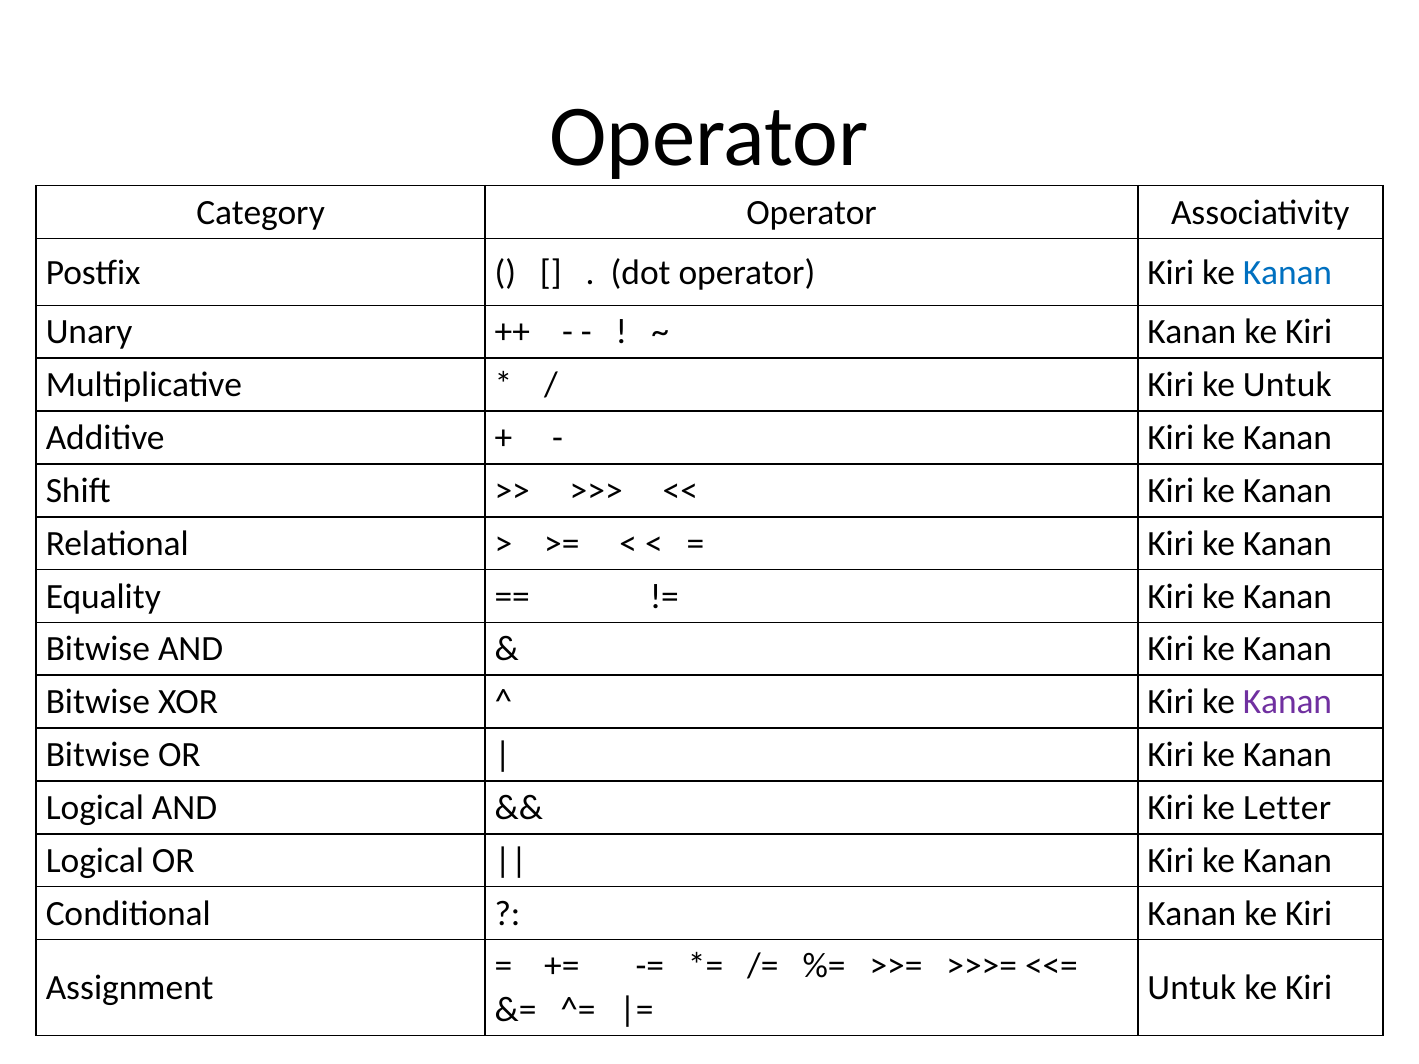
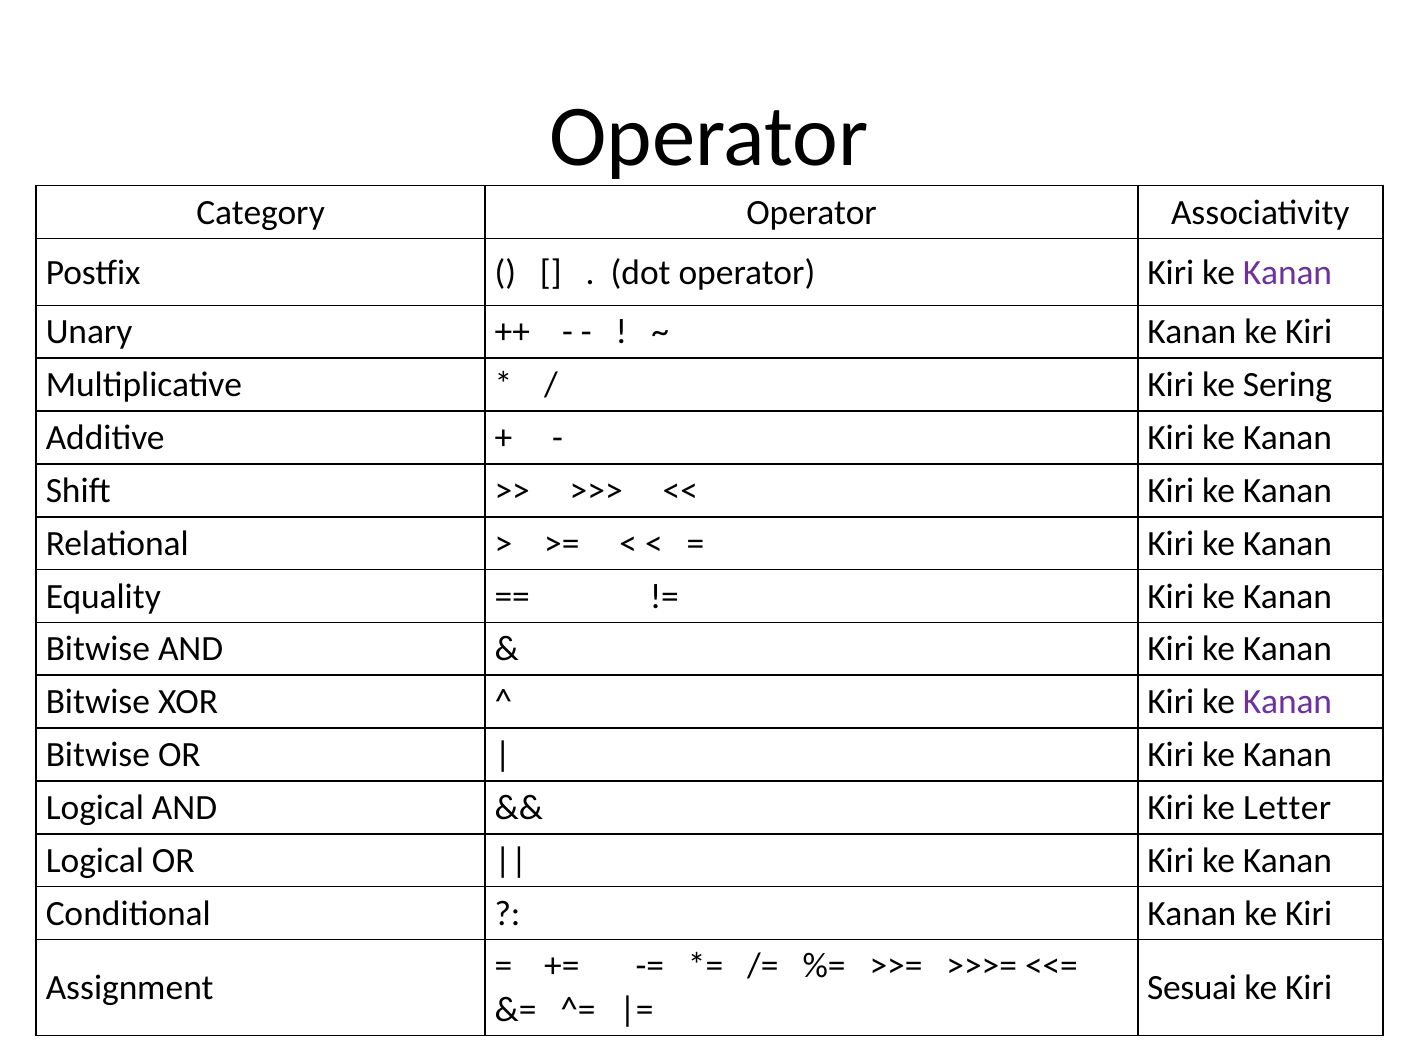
Kanan at (1287, 272) colour: blue -> purple
ke Untuk: Untuk -> Sering
Untuk at (1192, 988): Untuk -> Sesuai
